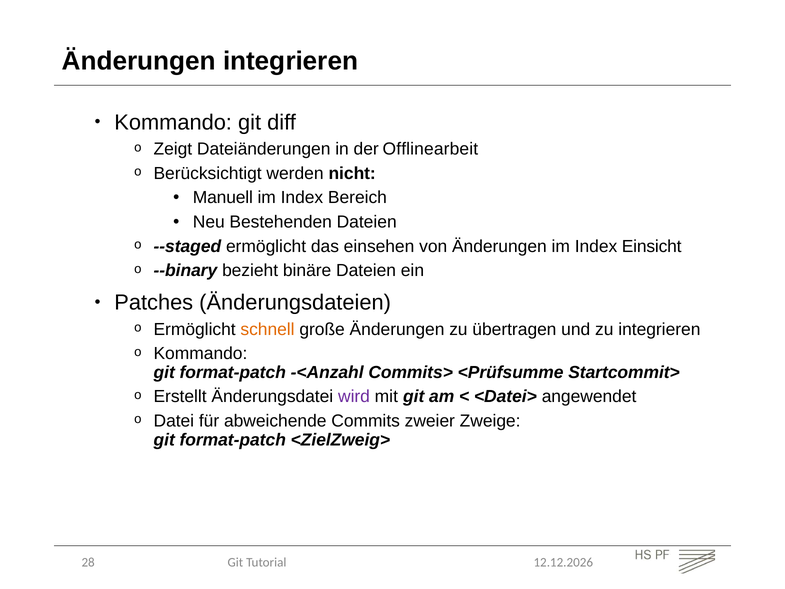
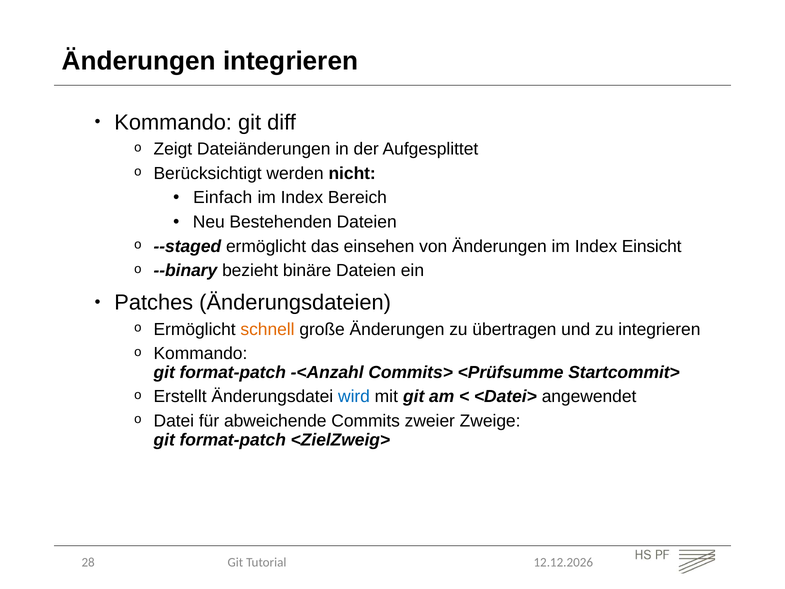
Offlinearbeit: Offlinearbeit -> Aufgesplittet
Manuell: Manuell -> Einfach
wird colour: purple -> blue
